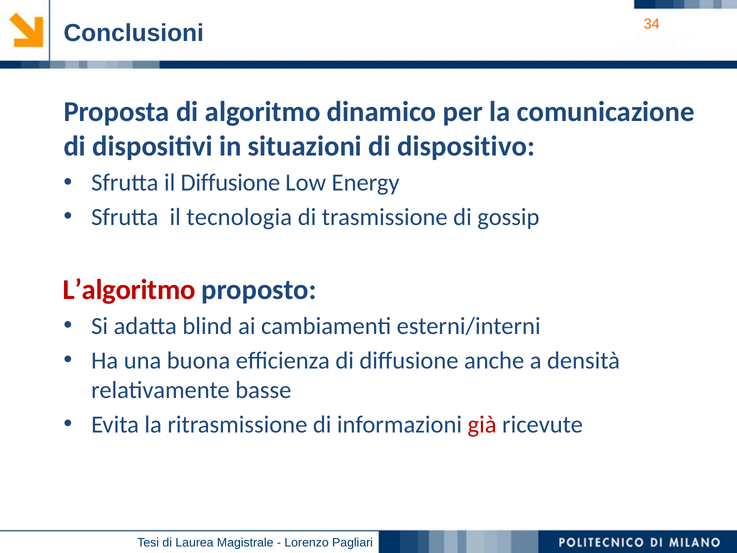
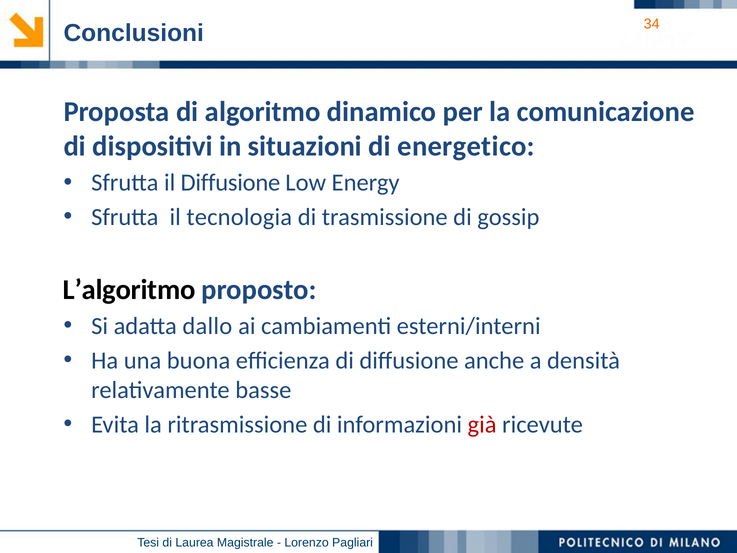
dispositivo: dispositivo -> energetico
L’algoritmo colour: red -> black
blind: blind -> dallo
